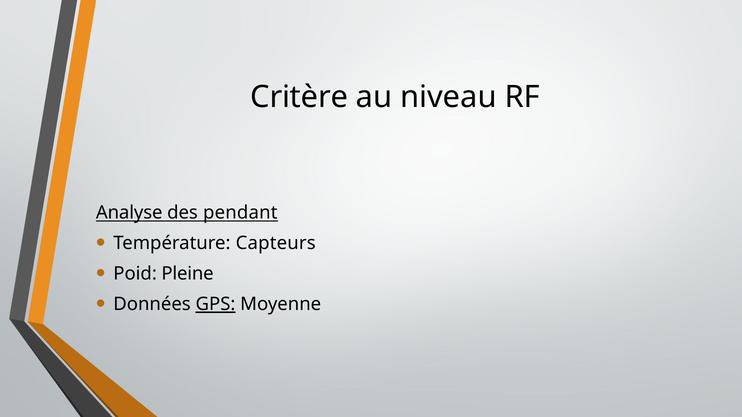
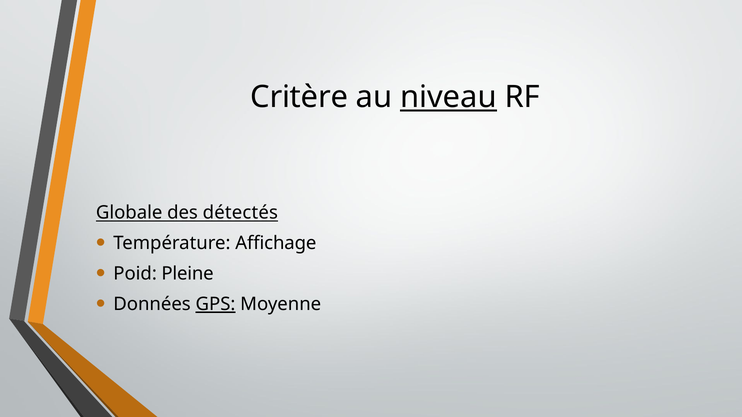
niveau underline: none -> present
Analyse: Analyse -> Globale
pendant: pendant -> détectés
Capteurs: Capteurs -> Affichage
